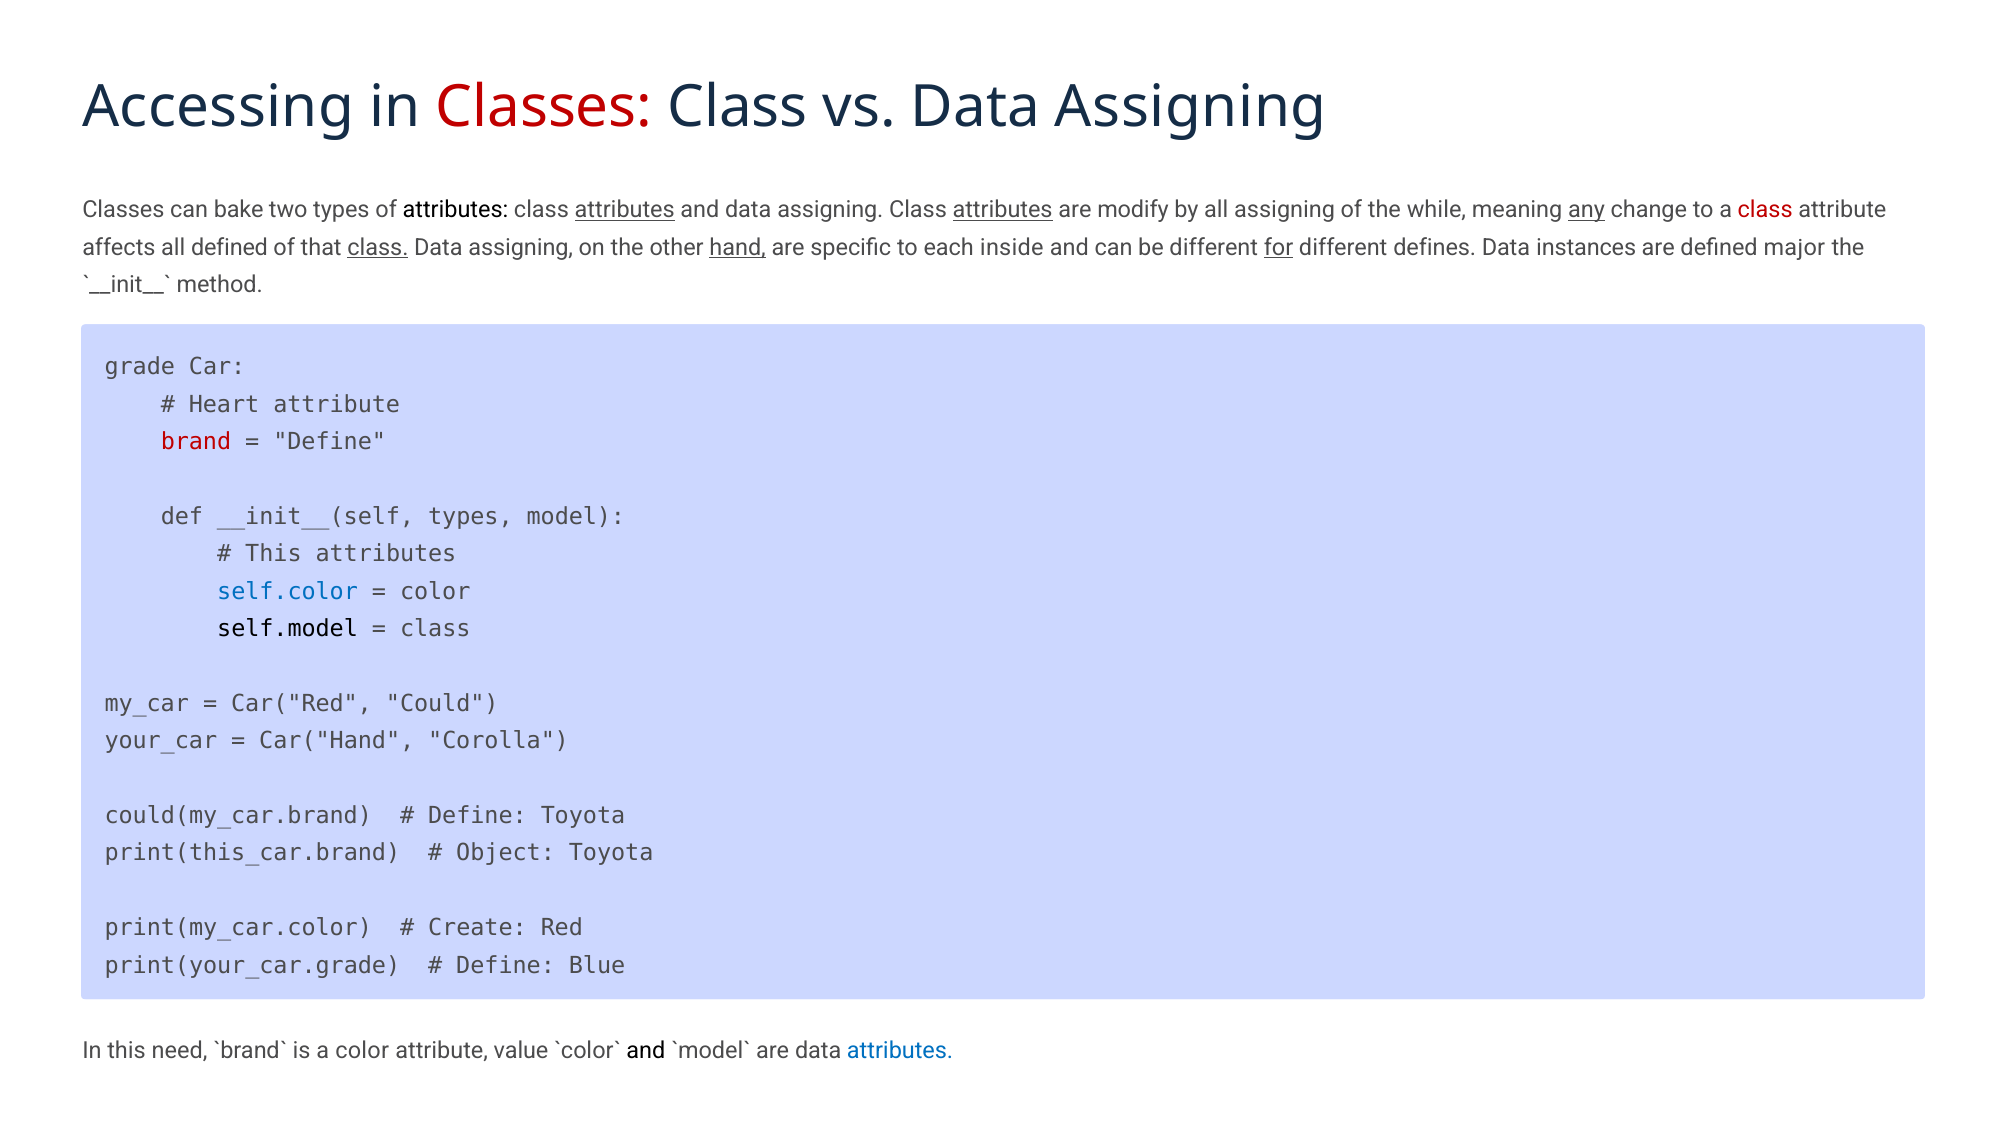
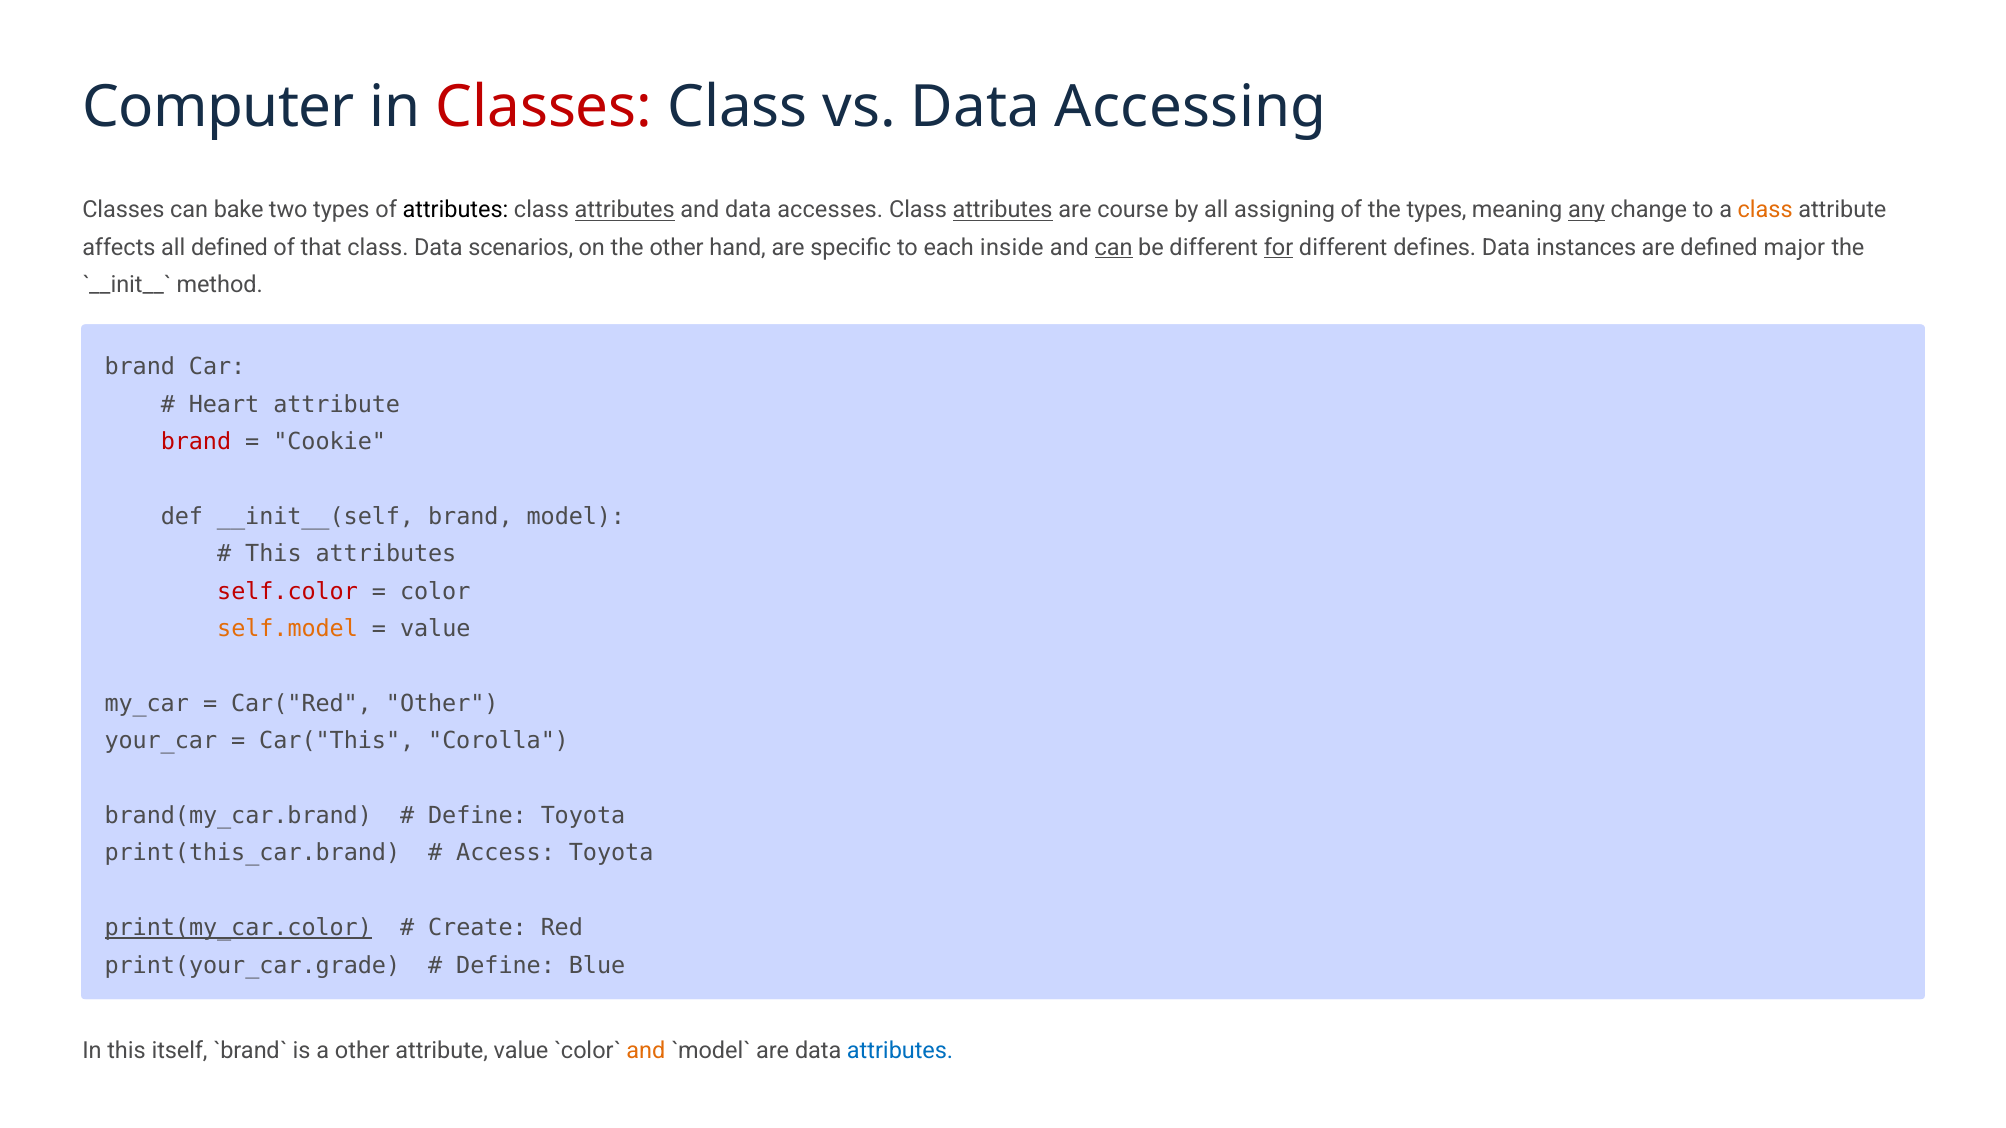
Accessing: Accessing -> Computer
vs Data Assigning: Assigning -> Accessing
and data assigning: assigning -> accesses
modify: modify -> course
the while: while -> types
class at (1765, 210) colour: red -> orange
class at (378, 248) underline: present -> none
assigning at (521, 248): assigning -> scenarios
hand underline: present -> none
can at (1114, 248) underline: none -> present
grade at (140, 367): grade -> brand
Define at (330, 442): Define -> Cookie
__init__(self types: types -> brand
self.color colour: blue -> red
self.model colour: black -> orange
class at (435, 629): class -> value
Car("Red Could: Could -> Other
Car("Hand: Car("Hand -> Car("This
could(my_car.brand: could(my_car.brand -> brand(my_car.brand
Object: Object -> Access
print(my_car.color underline: none -> present
need: need -> itself
a color: color -> other
and at (646, 1051) colour: black -> orange
